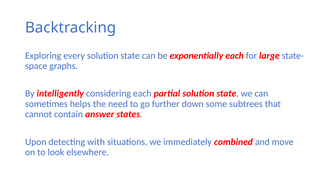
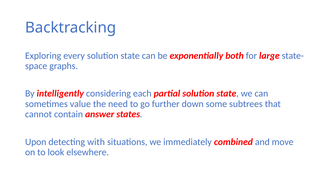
exponentially each: each -> both
helps: helps -> value
